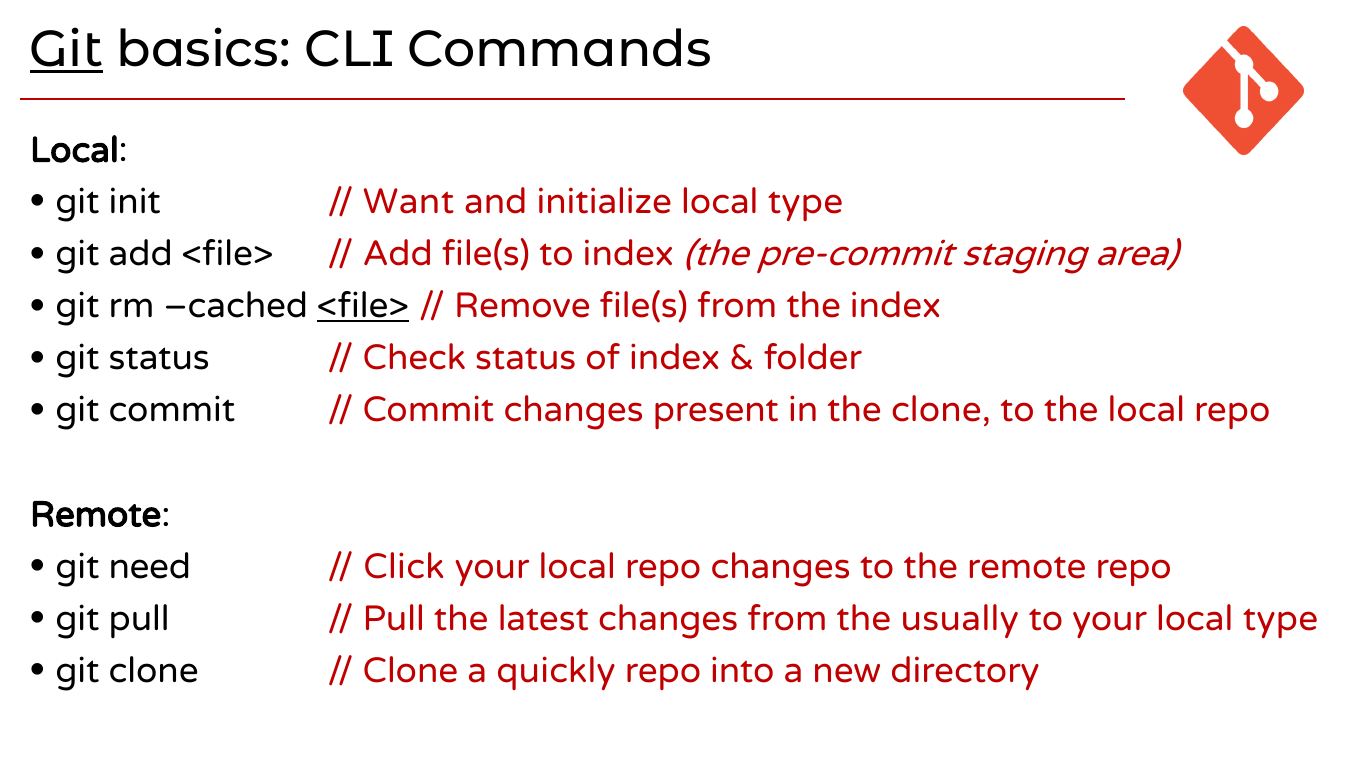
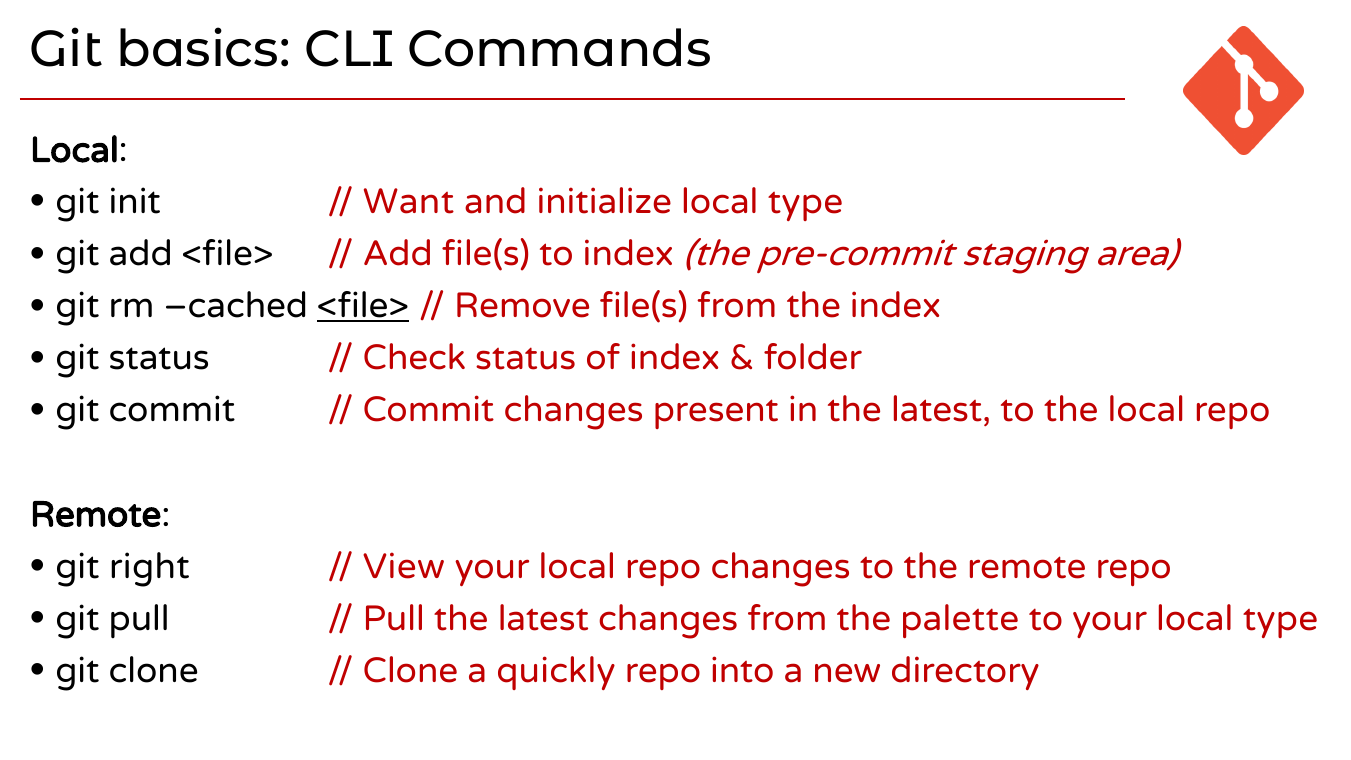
Git at (66, 50) underline: present -> none
in the clone: clone -> latest
need: need -> right
Click: Click -> View
usually: usually -> palette
